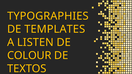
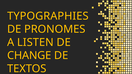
TEMPLATES: TEMPLATES -> PRONOMES
COLOUR: COLOUR -> CHANGE
